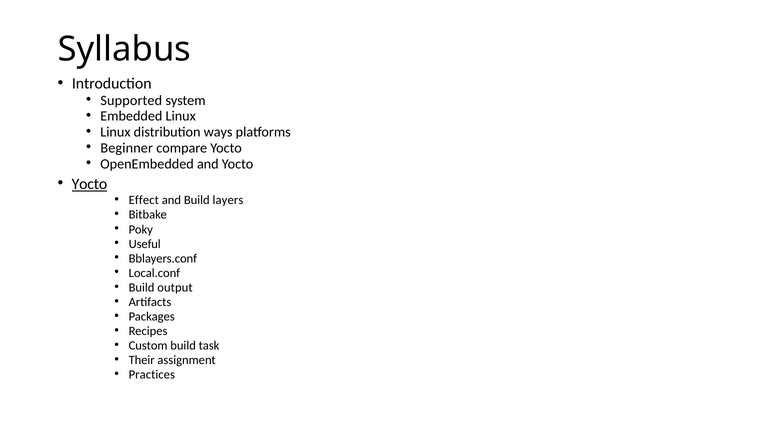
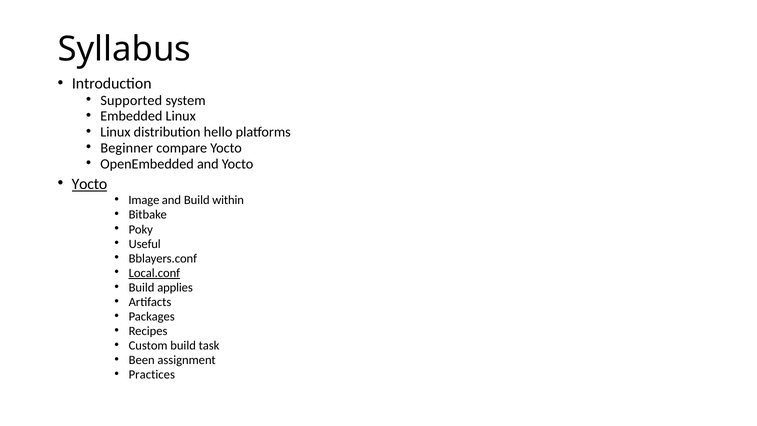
ways: ways -> hello
Effect: Effect -> Image
layers: layers -> within
Local.conf underline: none -> present
output: output -> applies
Their: Their -> Been
